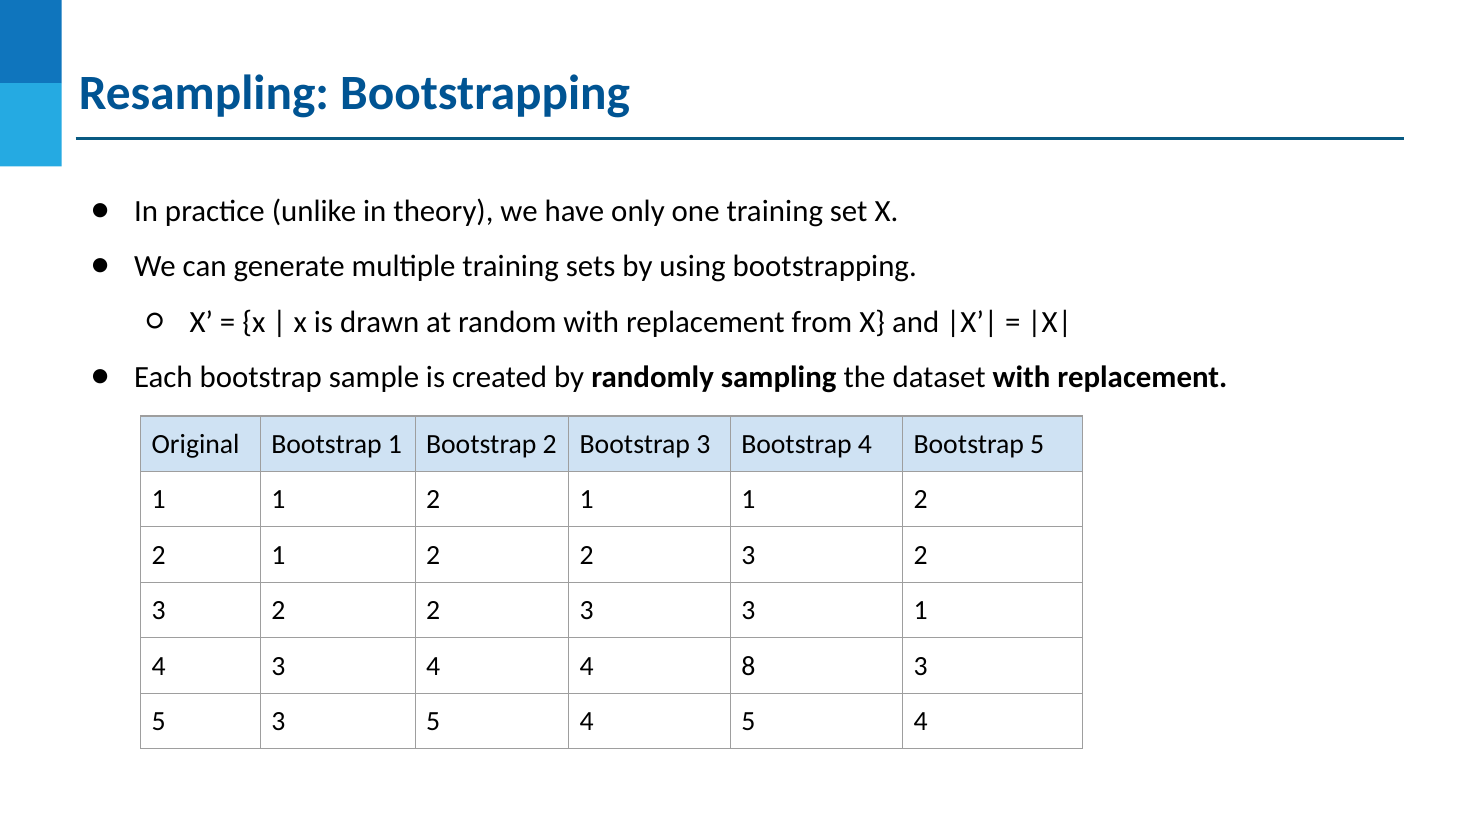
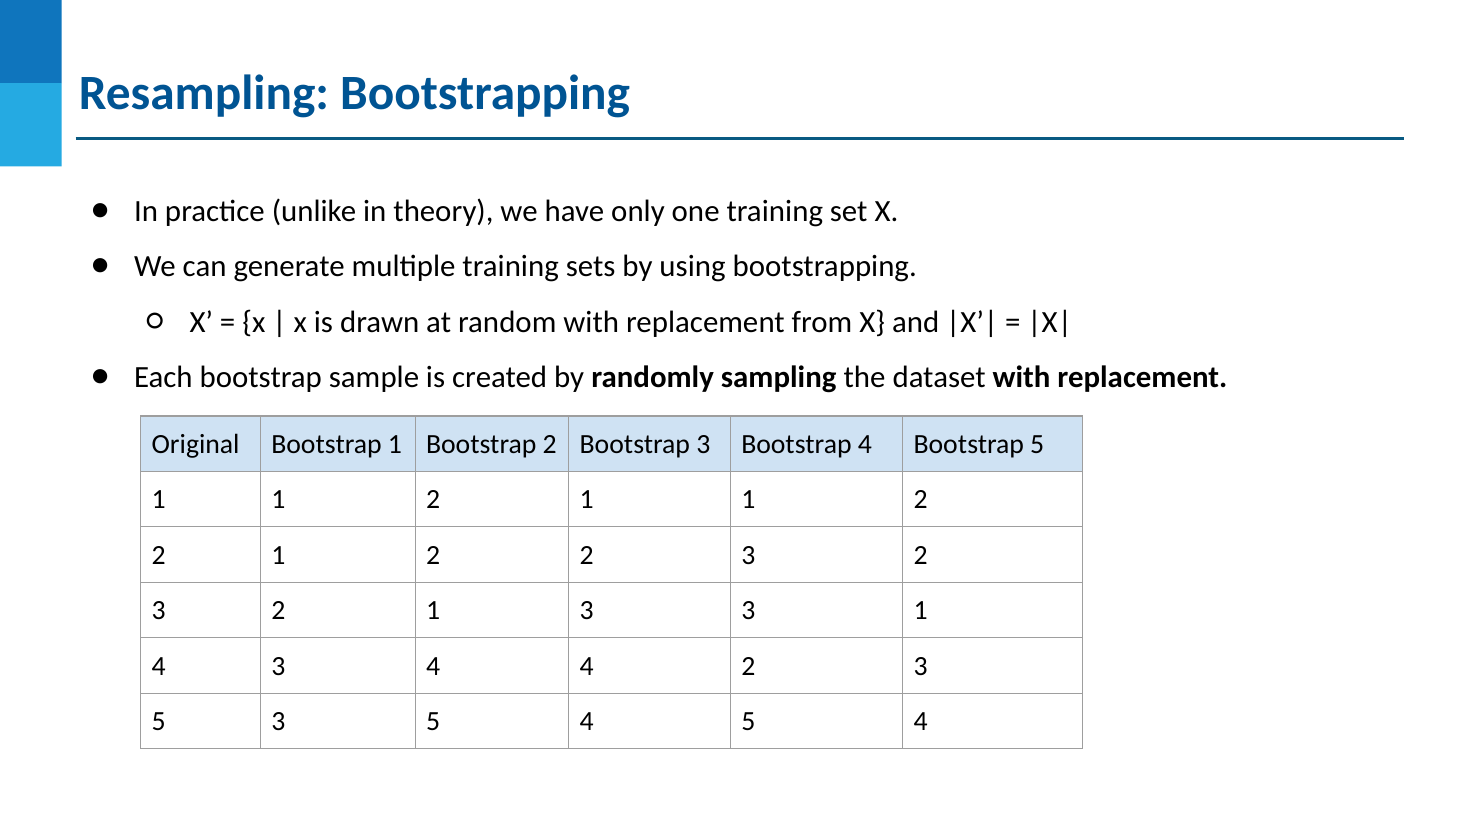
3 2 2: 2 -> 1
4 8: 8 -> 2
